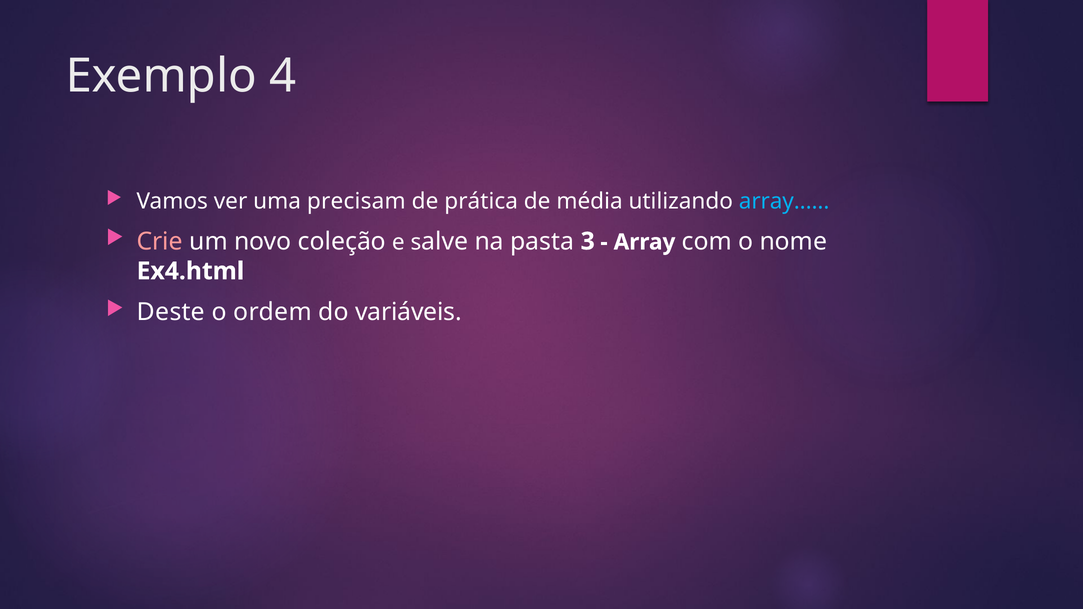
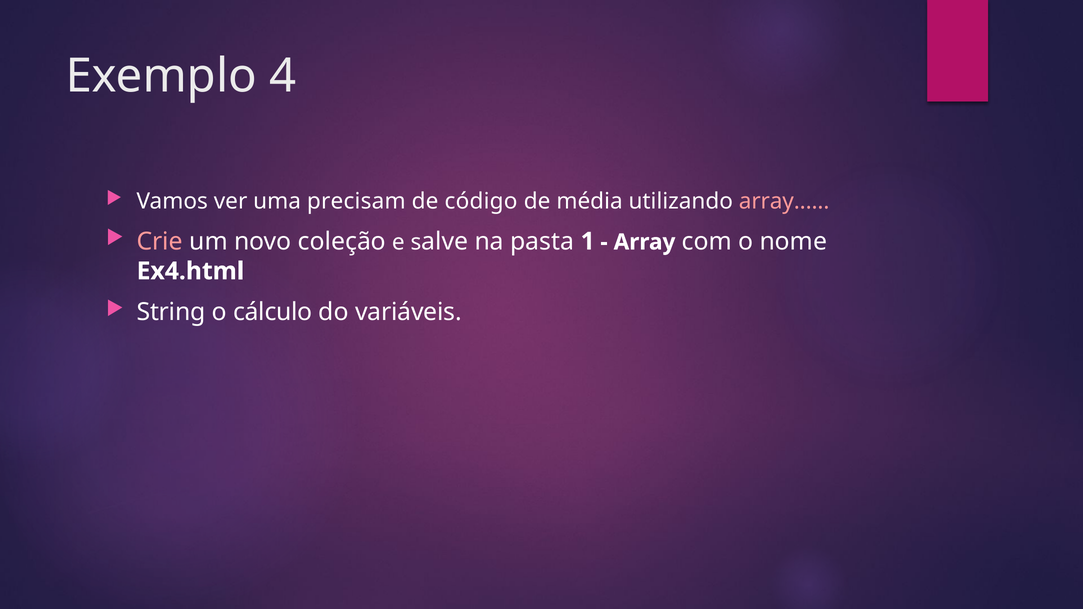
prática: prática -> código
array at (784, 202) colour: light blue -> pink
3: 3 -> 1
Deste: Deste -> String
ordem: ordem -> cálculo
